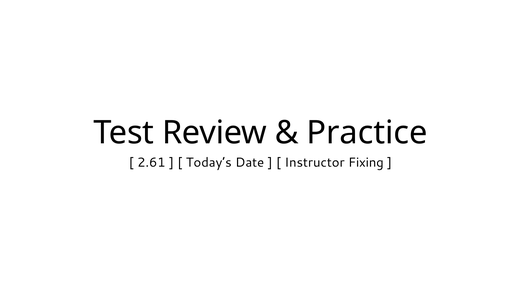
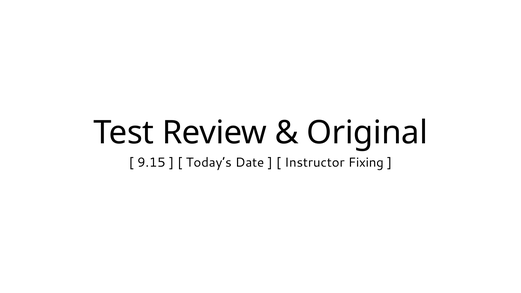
Practice: Practice -> Original
2.61: 2.61 -> 9.15
